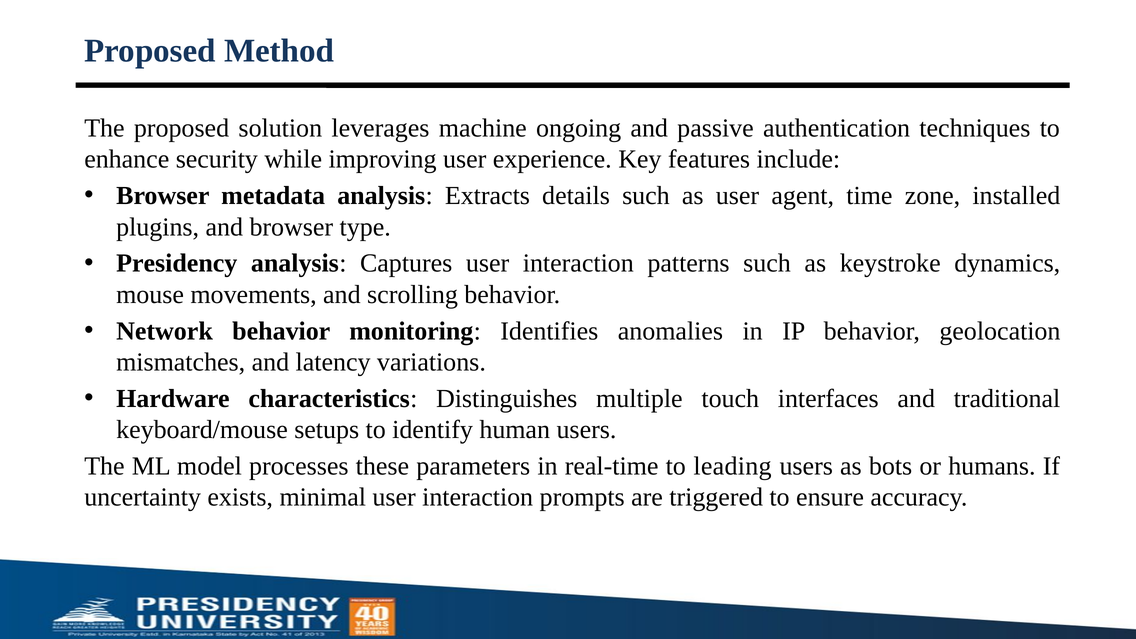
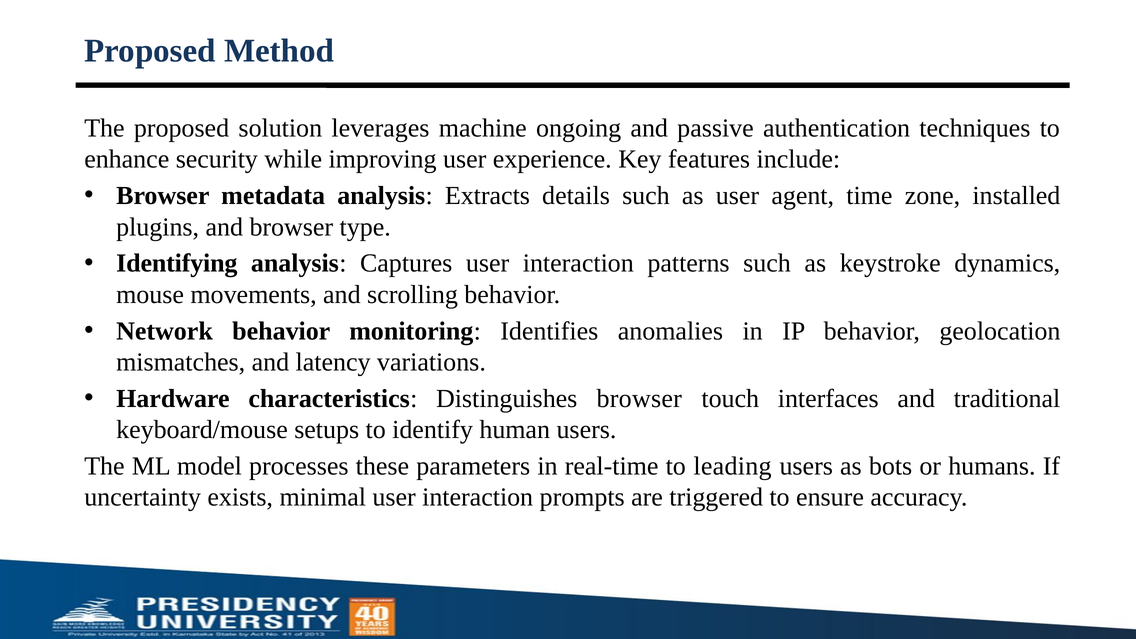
Presidency: Presidency -> Identifying
Distinguishes multiple: multiple -> browser
